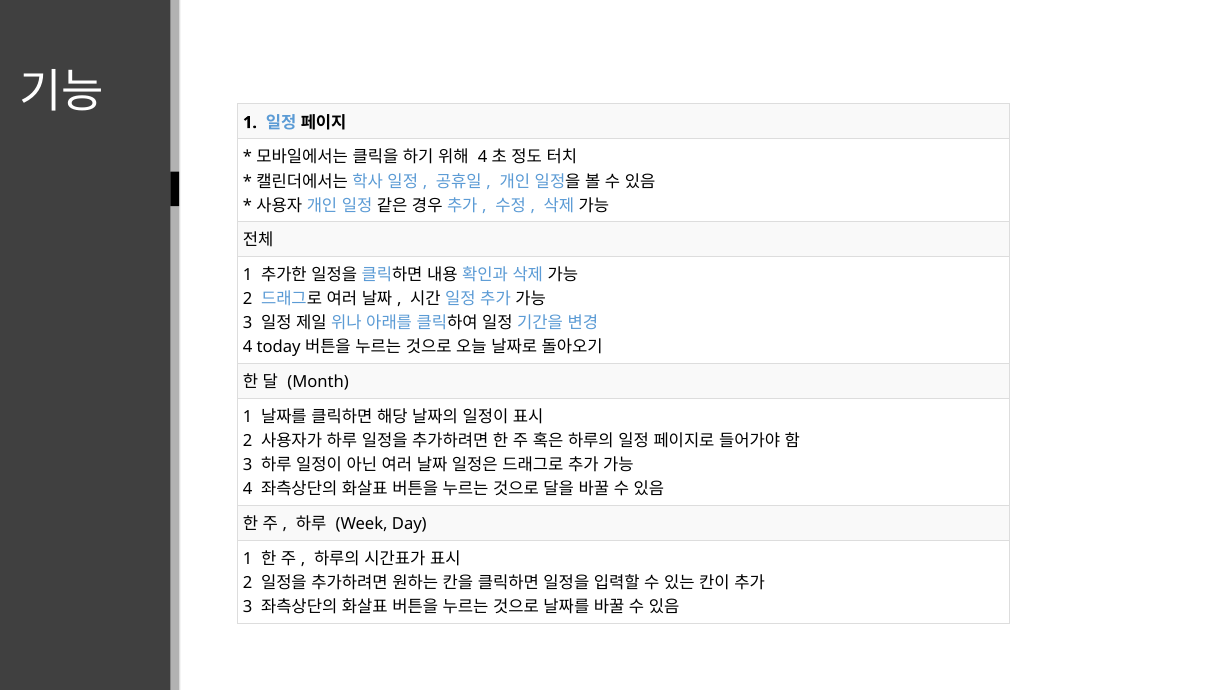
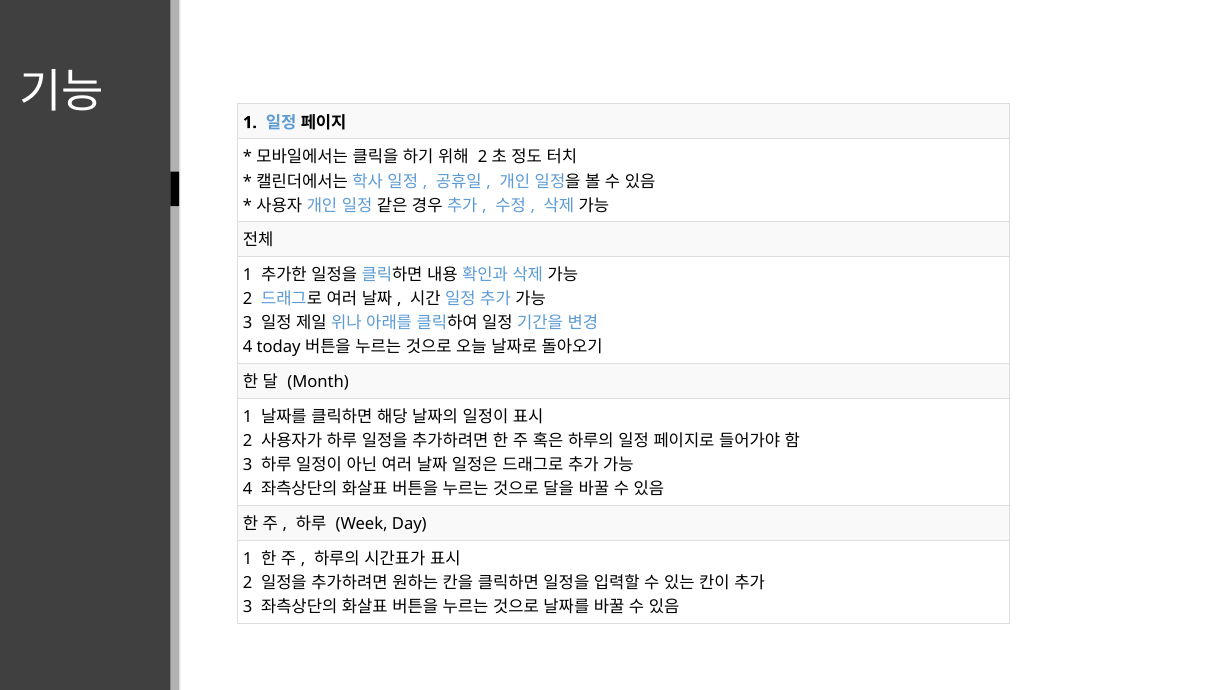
4 at (483, 158): 4 -> 2
